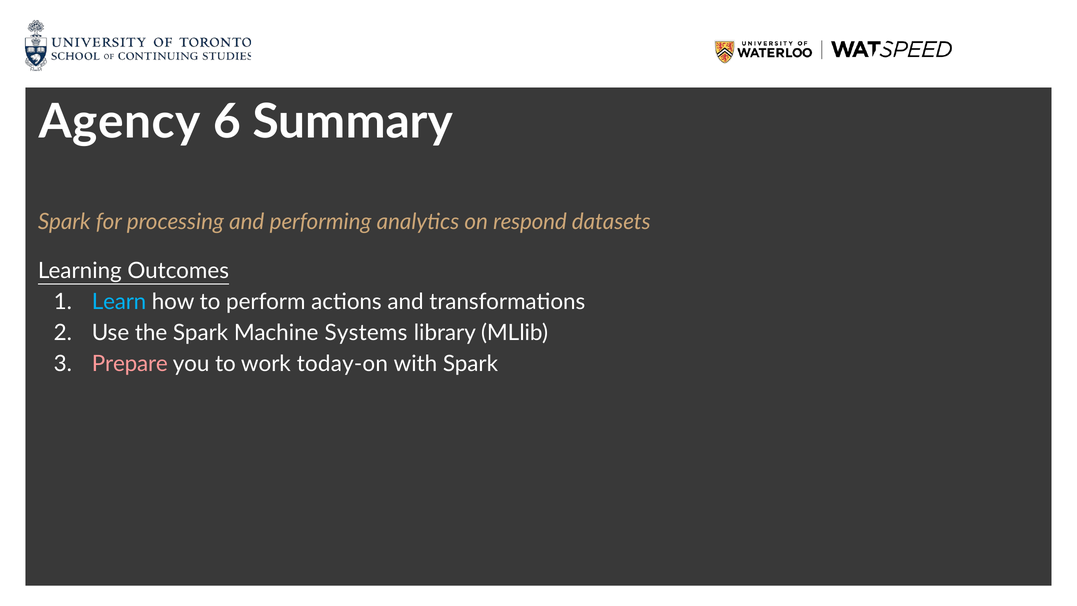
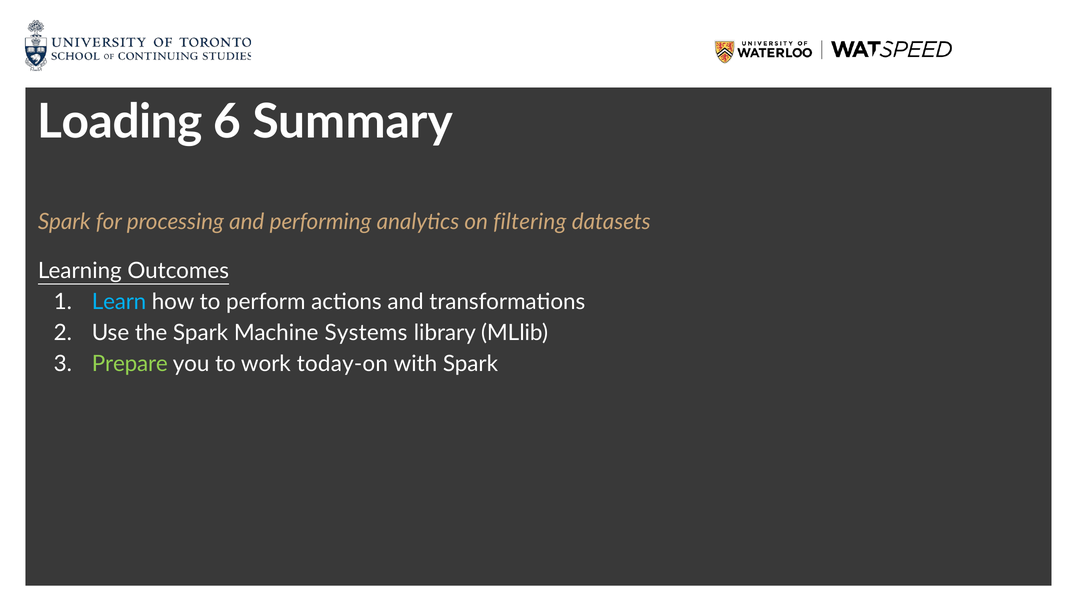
Agency: Agency -> Loading
respond: respond -> filtering
Prepare colour: pink -> light green
